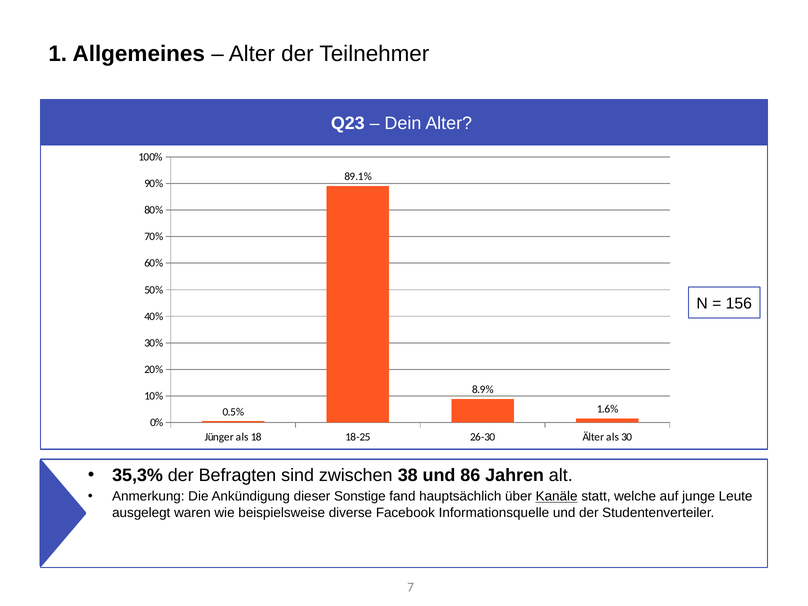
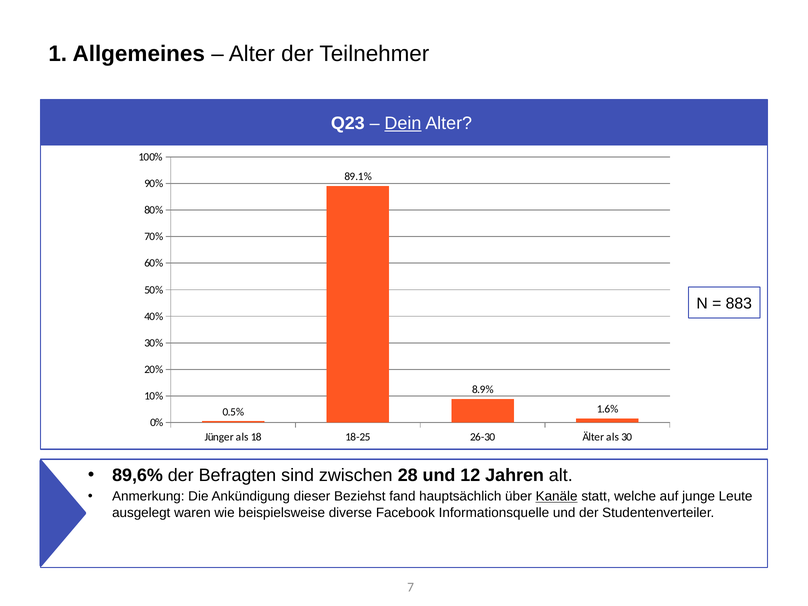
Dein underline: none -> present
156: 156 -> 883
35,3%: 35,3% -> 89,6%
38: 38 -> 28
86: 86 -> 12
Sonstige: Sonstige -> Beziehst
